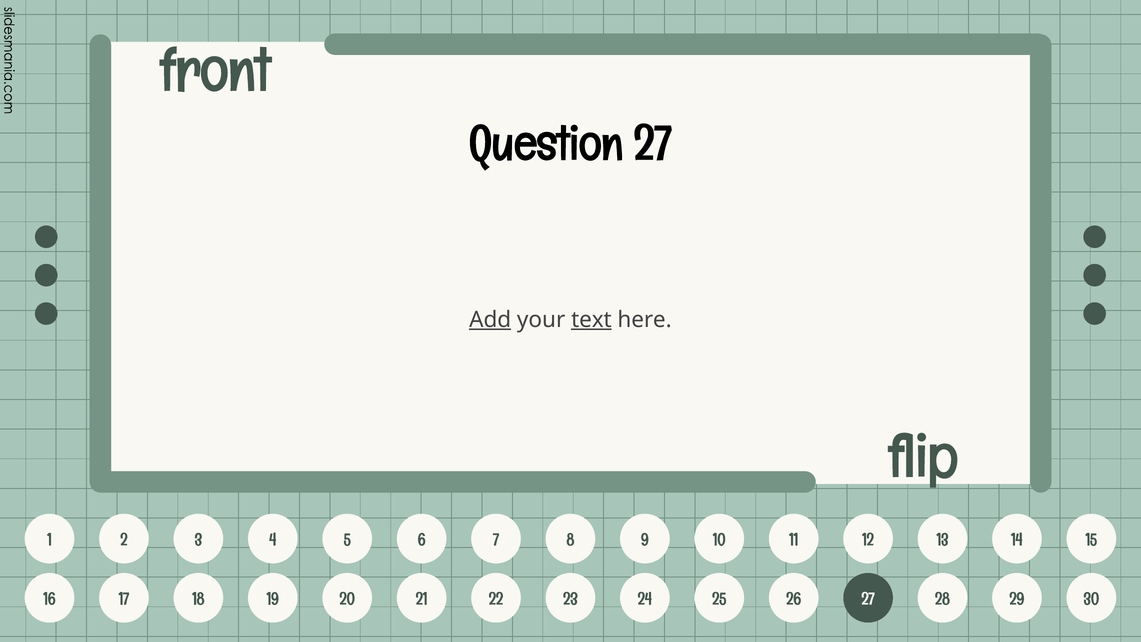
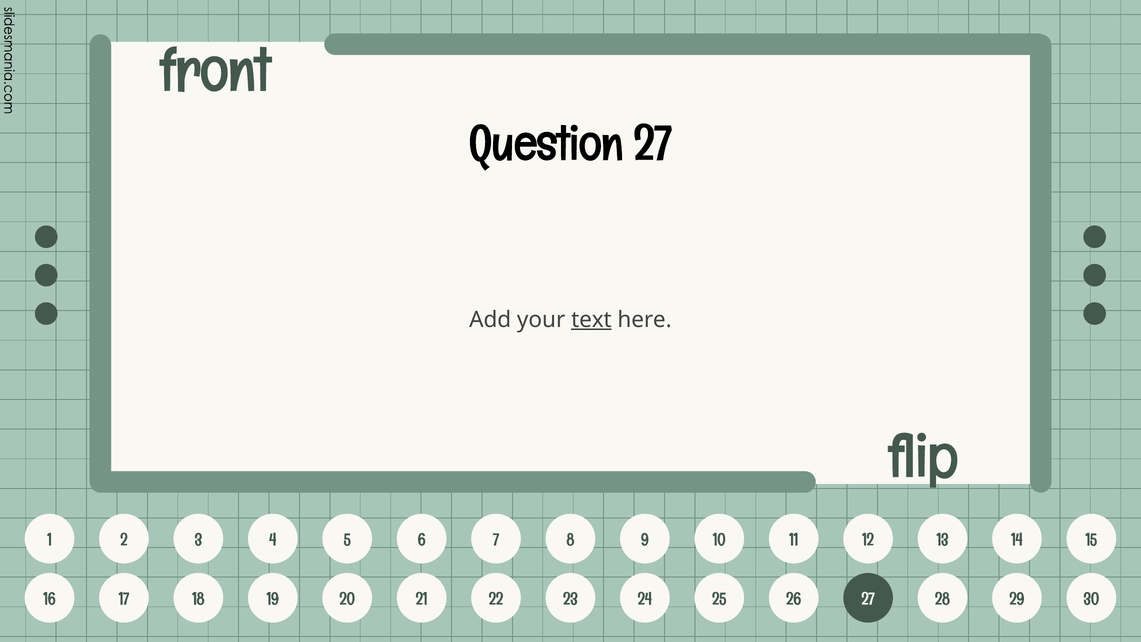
Add underline: present -> none
